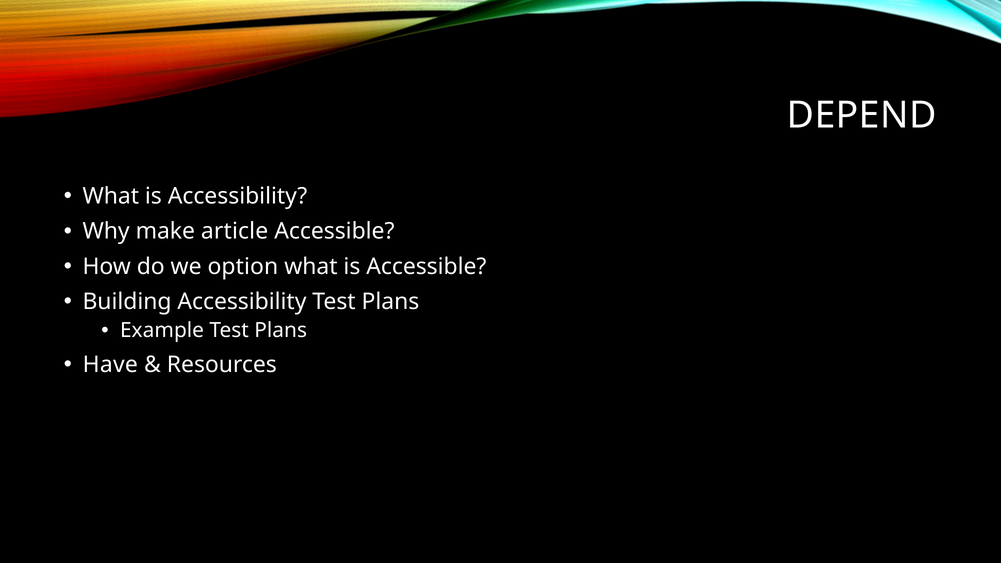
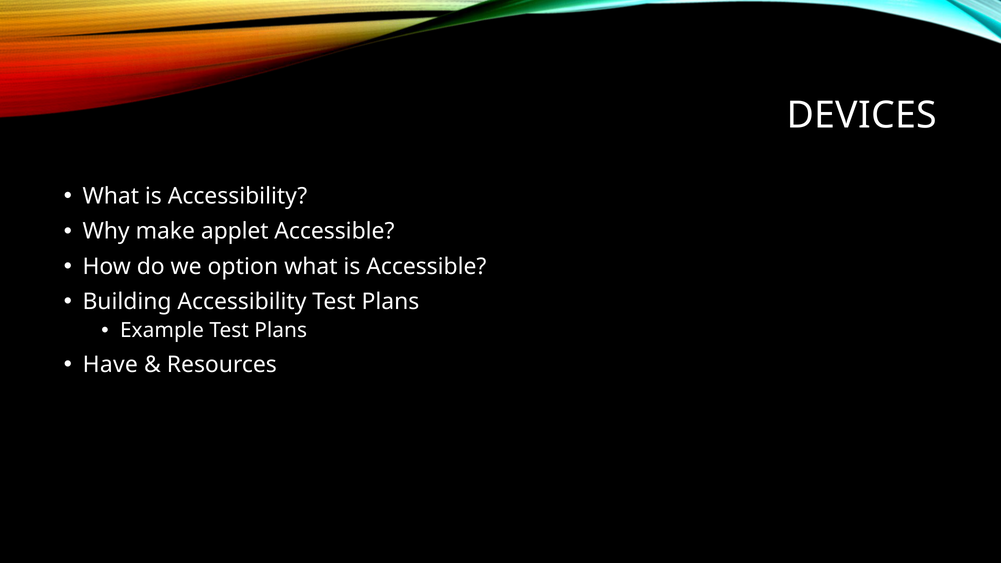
DEPEND: DEPEND -> DEVICES
article: article -> applet
